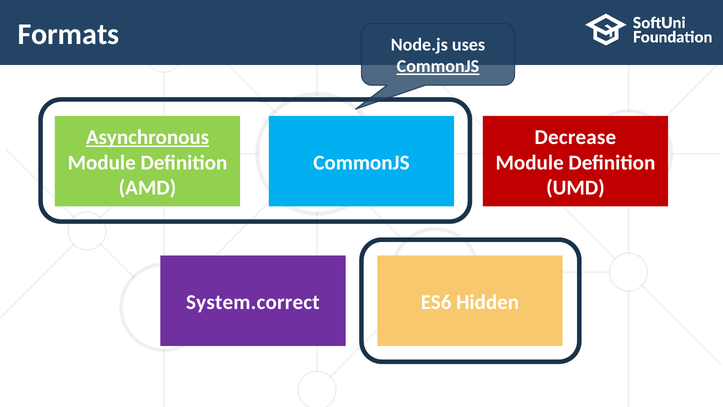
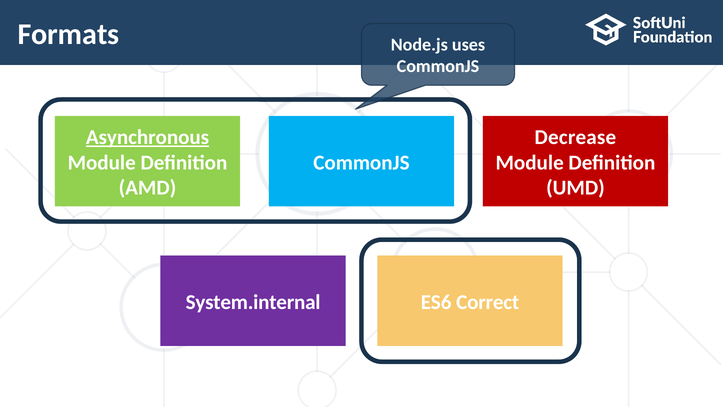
CommonJS at (438, 66) underline: present -> none
System.correct: System.correct -> System.internal
Hidden: Hidden -> Correct
